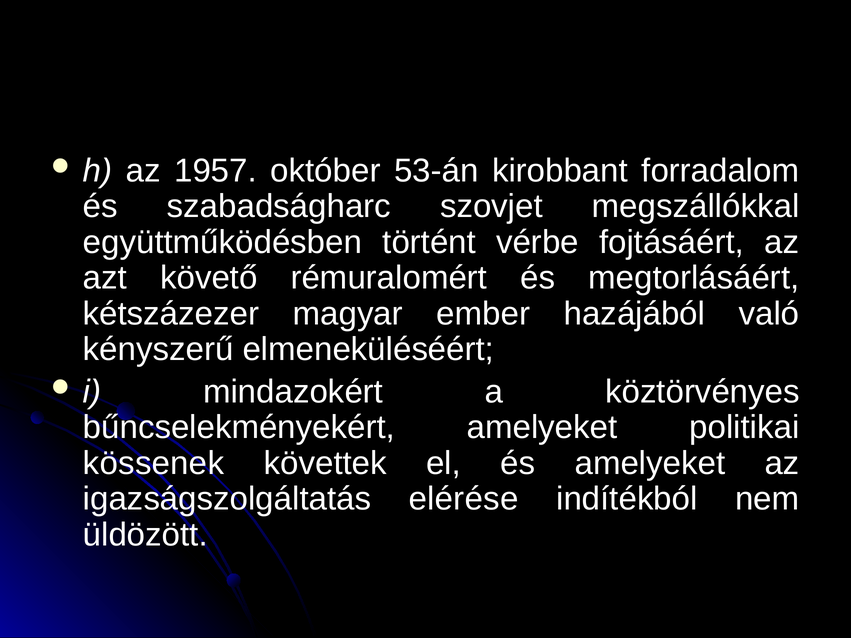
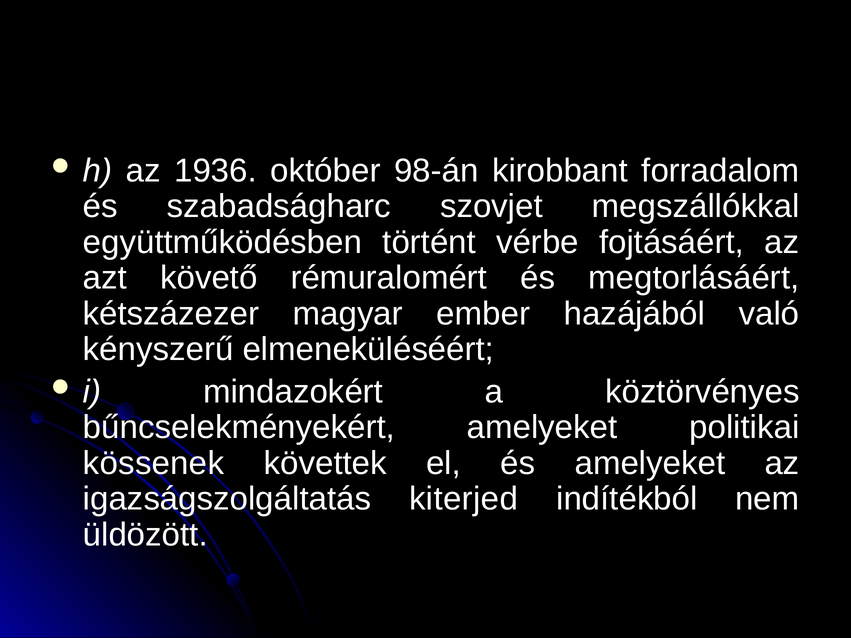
1957: 1957 -> 1936
53-án: 53-án -> 98-án
elérése: elérése -> kiterjed
